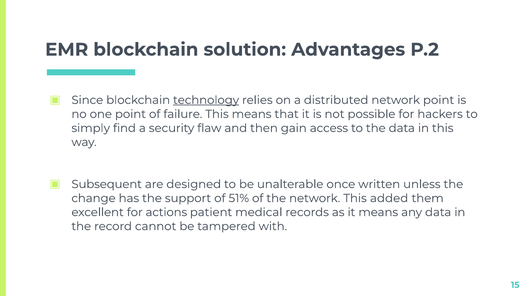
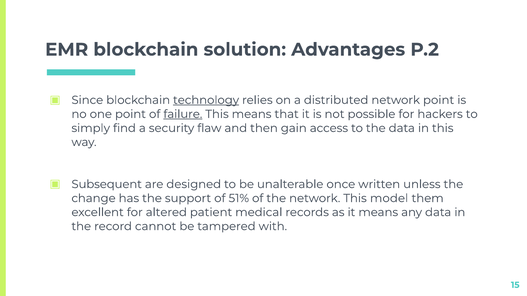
failure underline: none -> present
added: added -> model
actions: actions -> altered
